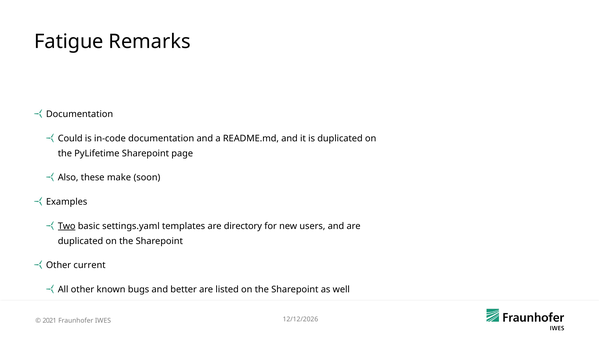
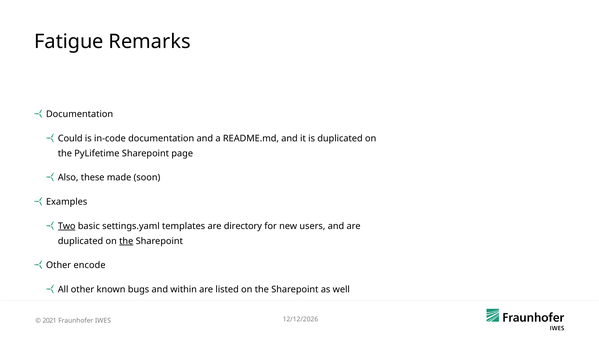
make: make -> made
the at (126, 241) underline: none -> present
current: current -> encode
better: better -> within
